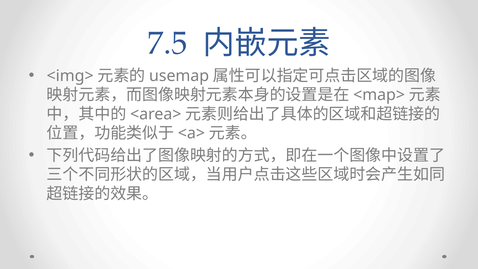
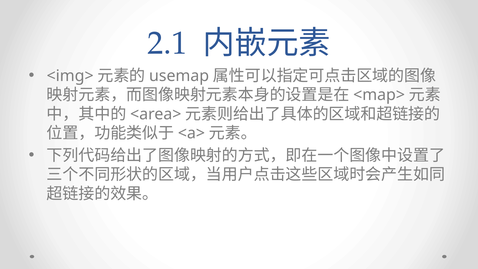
7.5: 7.5 -> 2.1
